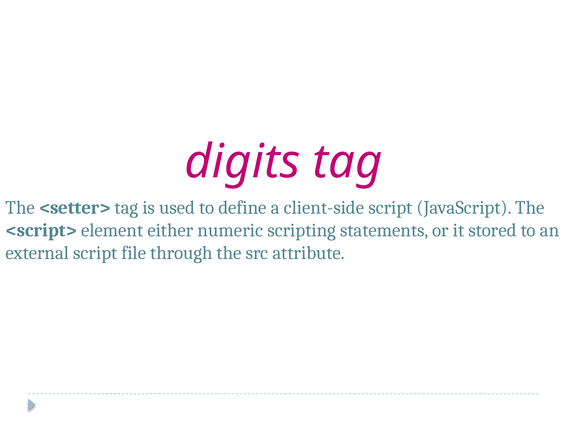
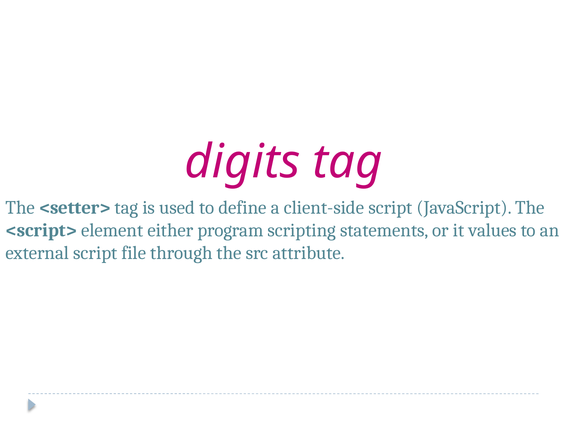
numeric: numeric -> program
stored: stored -> values
